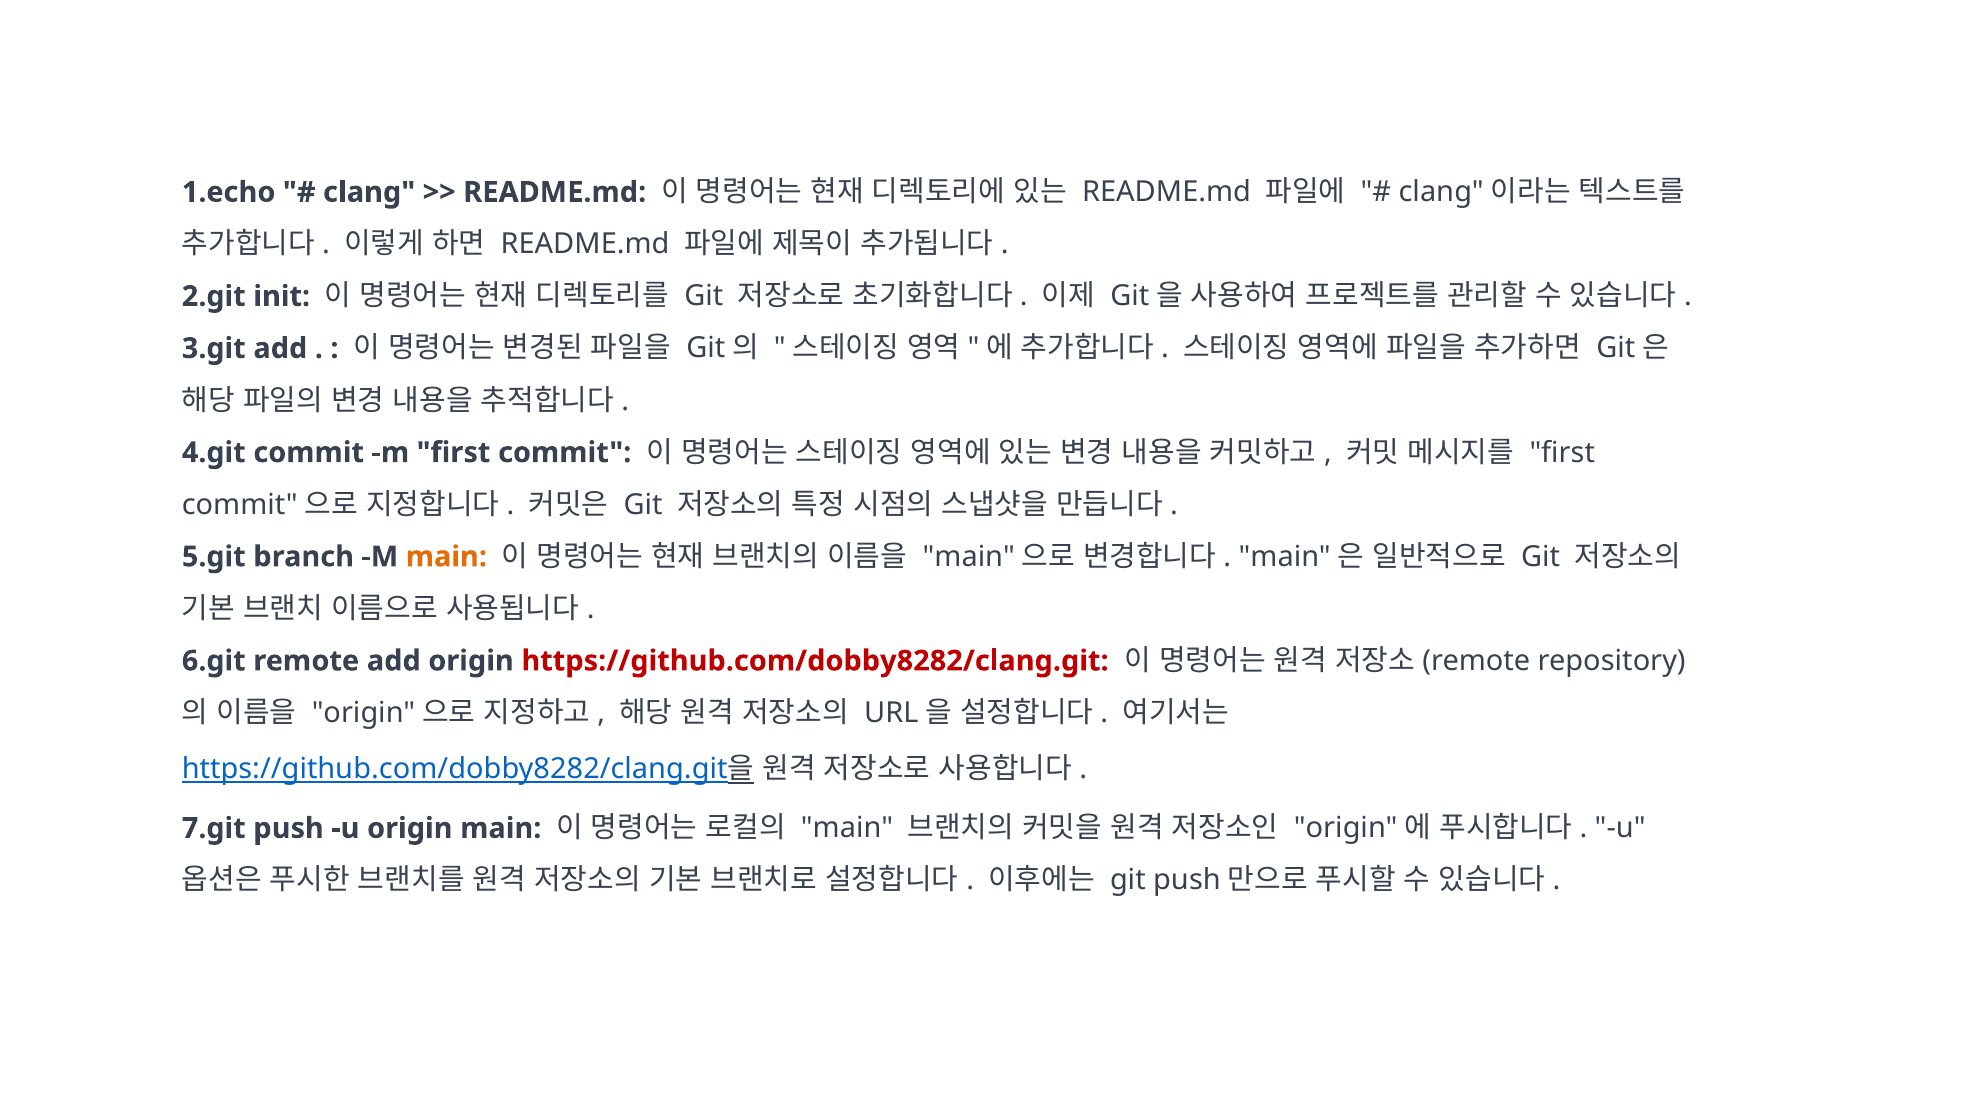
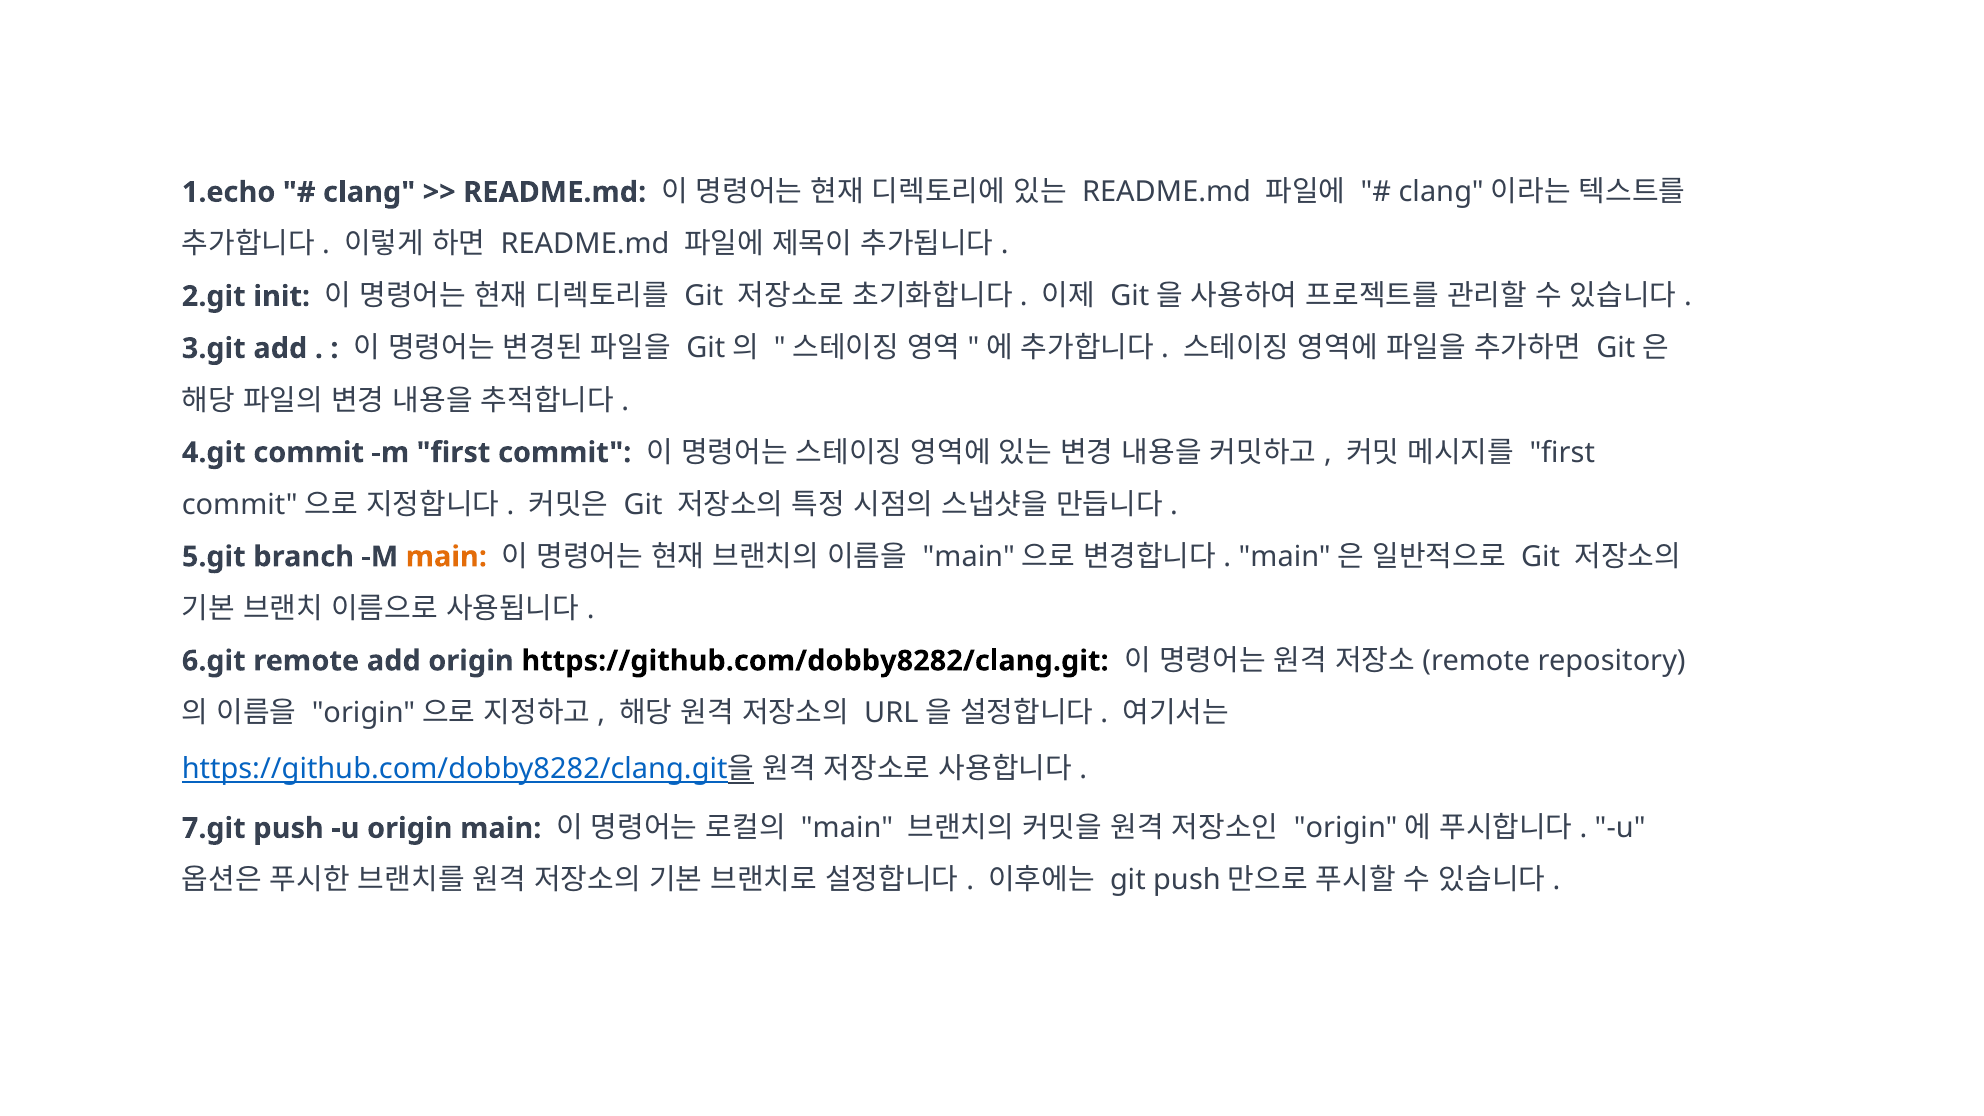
https://github.com/dobby8282/clang.git colour: red -> black
